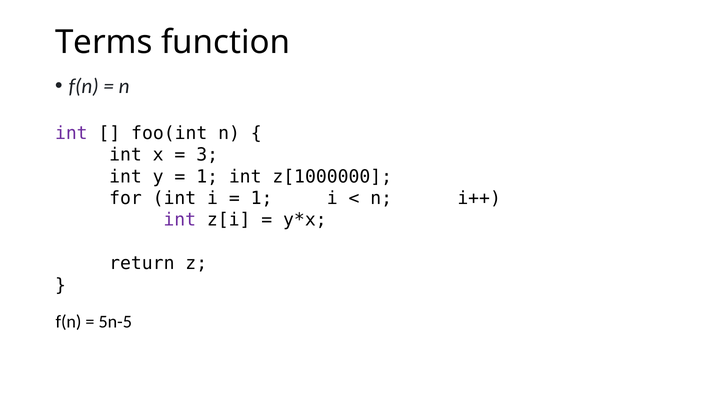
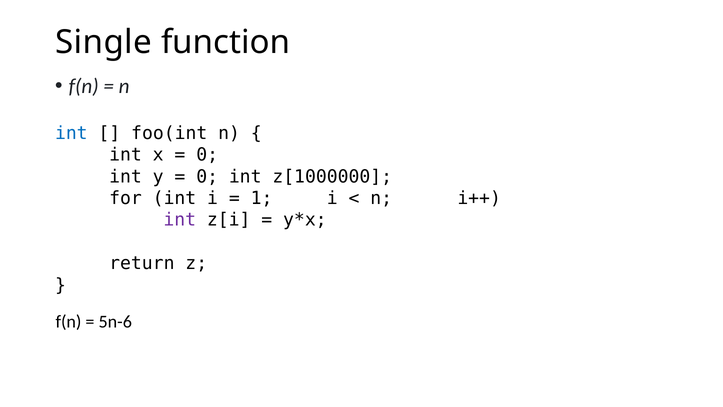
Terms: Terms -> Single
int at (71, 133) colour: purple -> blue
3 at (207, 155): 3 -> 0
1 at (207, 176): 1 -> 0
5n-5: 5n-5 -> 5n-6
